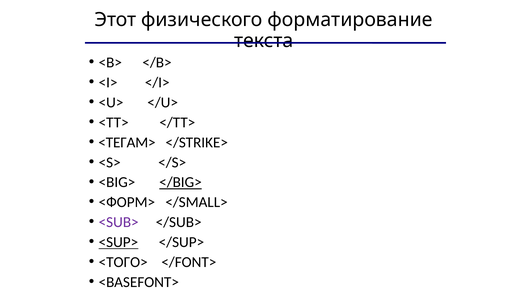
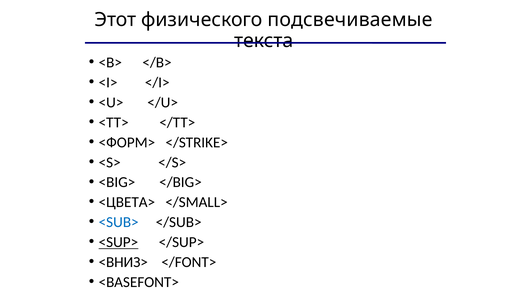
форматирование: форматирование -> подсвечиваемые
<ТЕГАМ>: <ТЕГАМ> -> <ФОРМ>
</BIG> underline: present -> none
<ФОРМ>: <ФОРМ> -> <ЦВЕТА>
<SUB> colour: purple -> blue
<ТОГО>: <ТОГО> -> <ВНИЗ>
